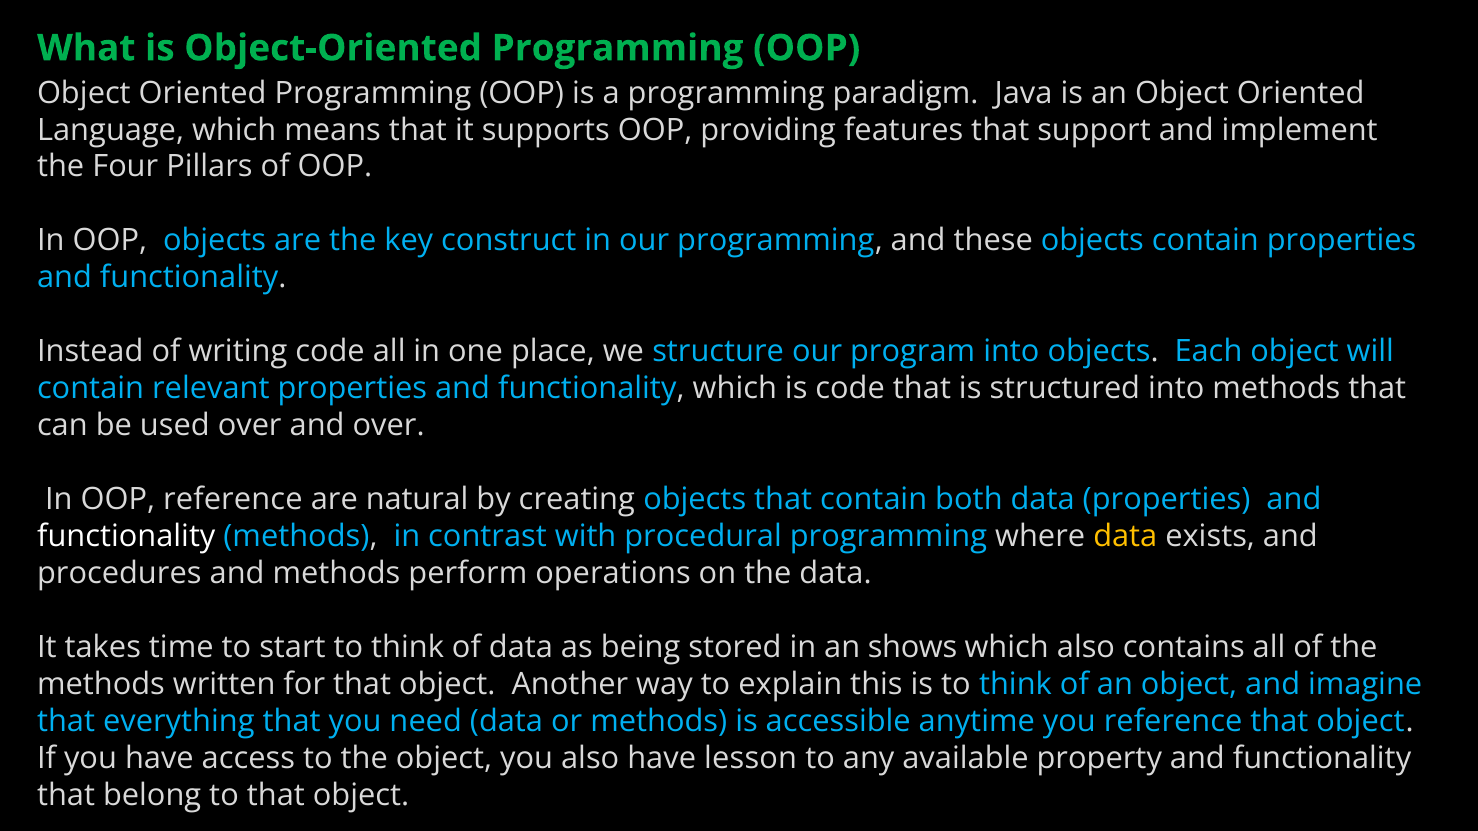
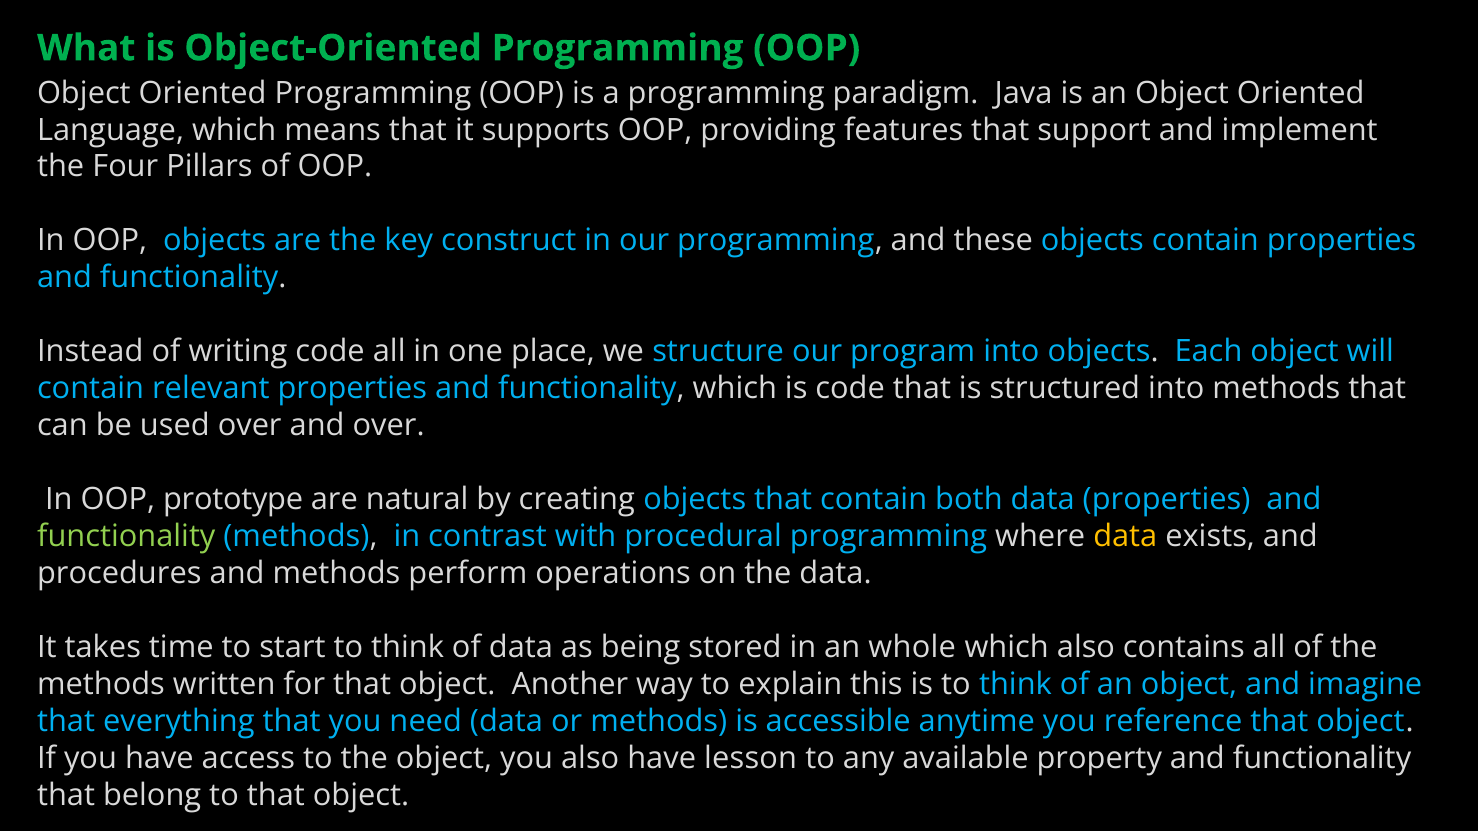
OOP reference: reference -> prototype
functionality at (126, 537) colour: white -> light green
shows: shows -> whole
